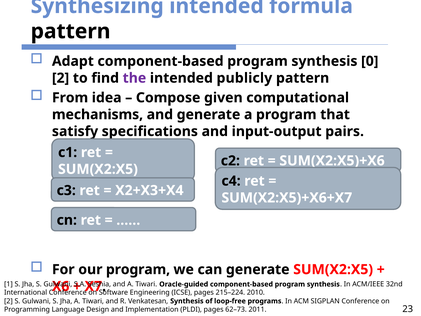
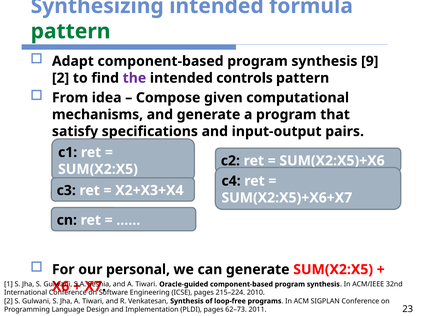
pattern at (71, 31) colour: black -> green
0: 0 -> 9
publicly: publicly -> controls
our program: program -> personal
